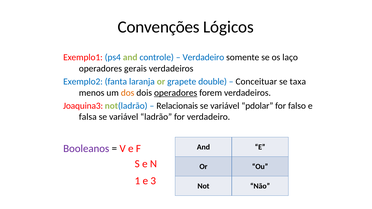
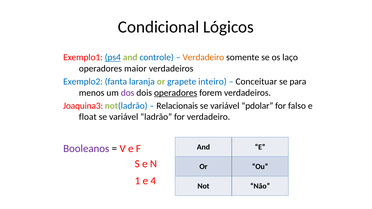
Convenções: Convenções -> Condicional
ps4 underline: none -> present
Verdadeiro at (203, 57) colour: blue -> orange
gerais: gerais -> maior
double: double -> inteiro
taxa: taxa -> para
dos colour: orange -> purple
falsa: falsa -> float
3: 3 -> 4
